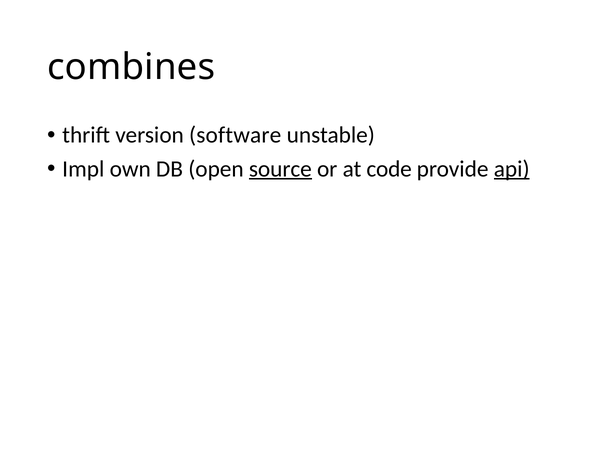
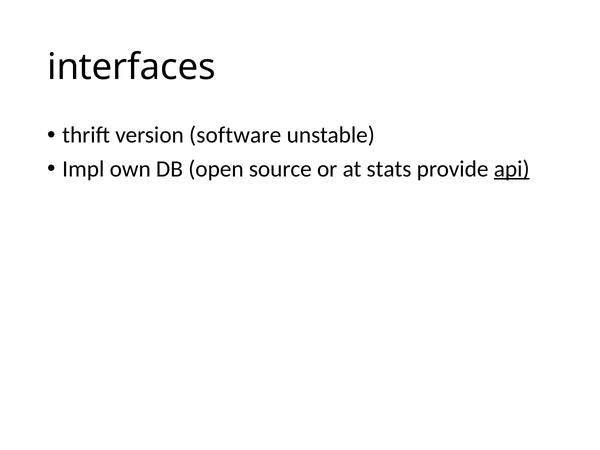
combines: combines -> interfaces
source underline: present -> none
code: code -> stats
